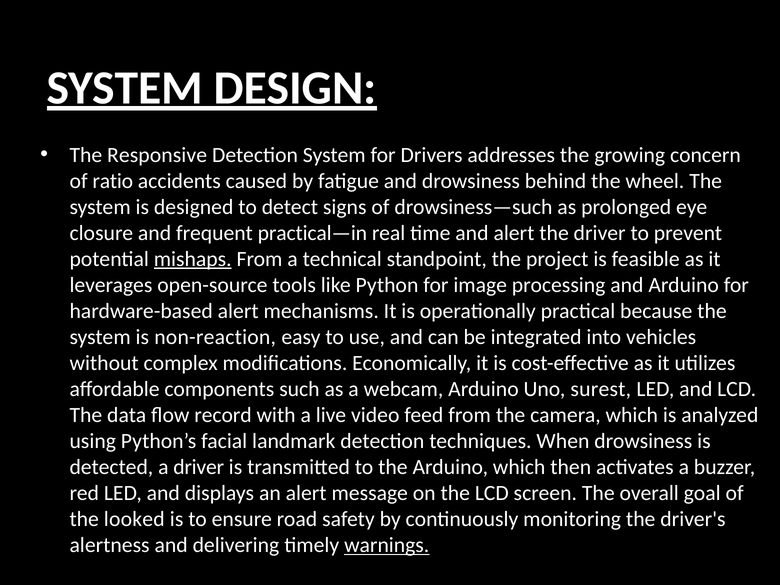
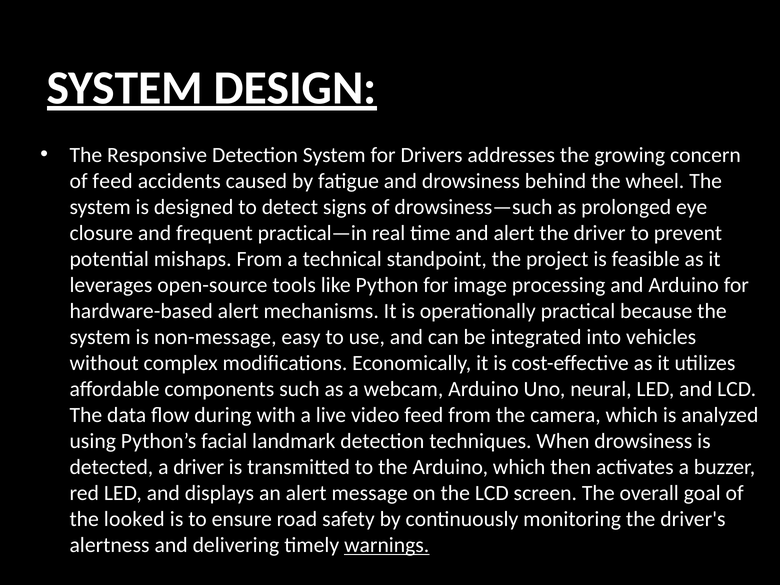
of ratio: ratio -> feed
mishaps underline: present -> none
non-reaction: non-reaction -> non-message
surest: surest -> neural
record: record -> during
